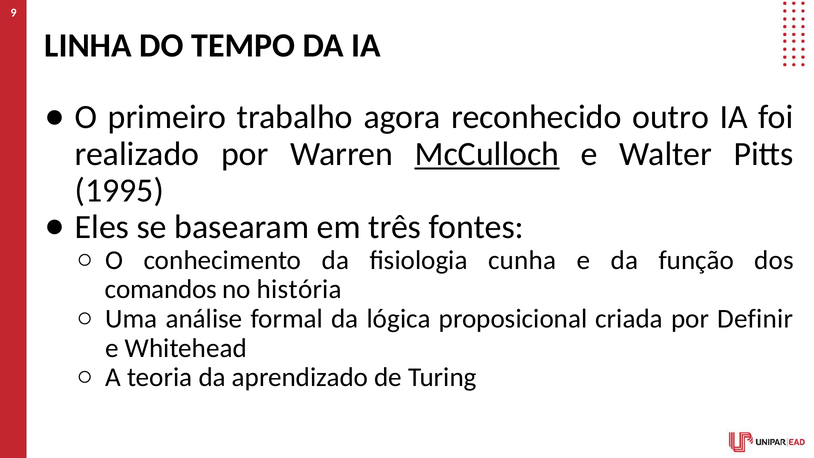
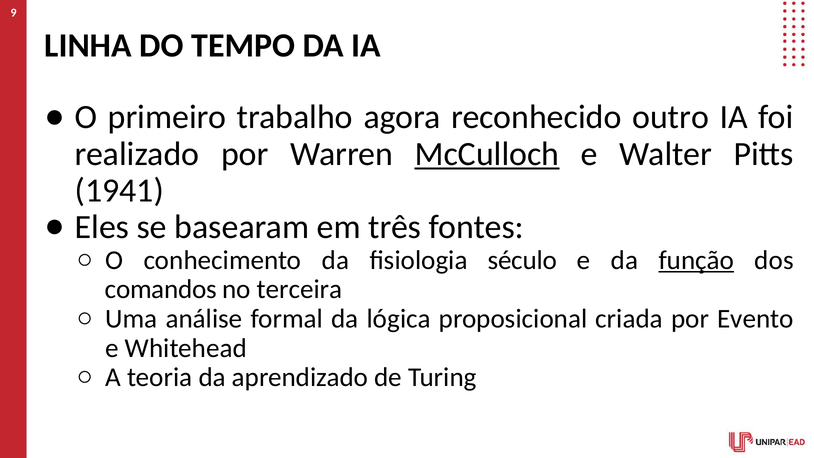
1995: 1995 -> 1941
cunha: cunha -> século
função underline: none -> present
história: história -> terceira
Definir: Definir -> Evento
